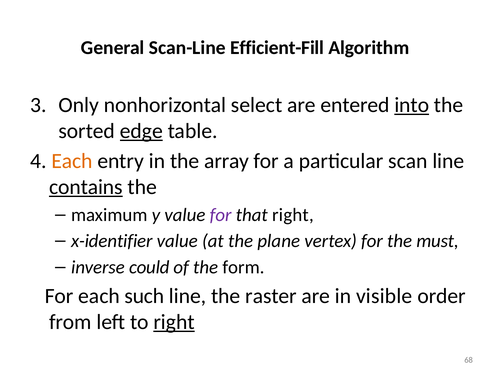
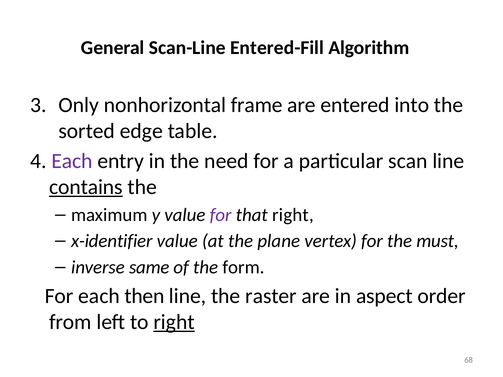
Efficient-Fill: Efficient-Fill -> Entered-Fill
select: select -> frame
into underline: present -> none
edge underline: present -> none
Each at (72, 161) colour: orange -> purple
array: array -> need
could: could -> same
such: such -> then
visible: visible -> aspect
